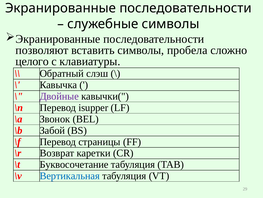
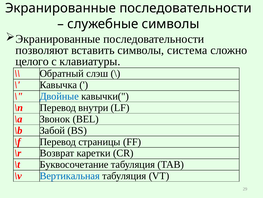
пробела: пробела -> система
Двойные colour: purple -> blue
isupper: isupper -> внутри
